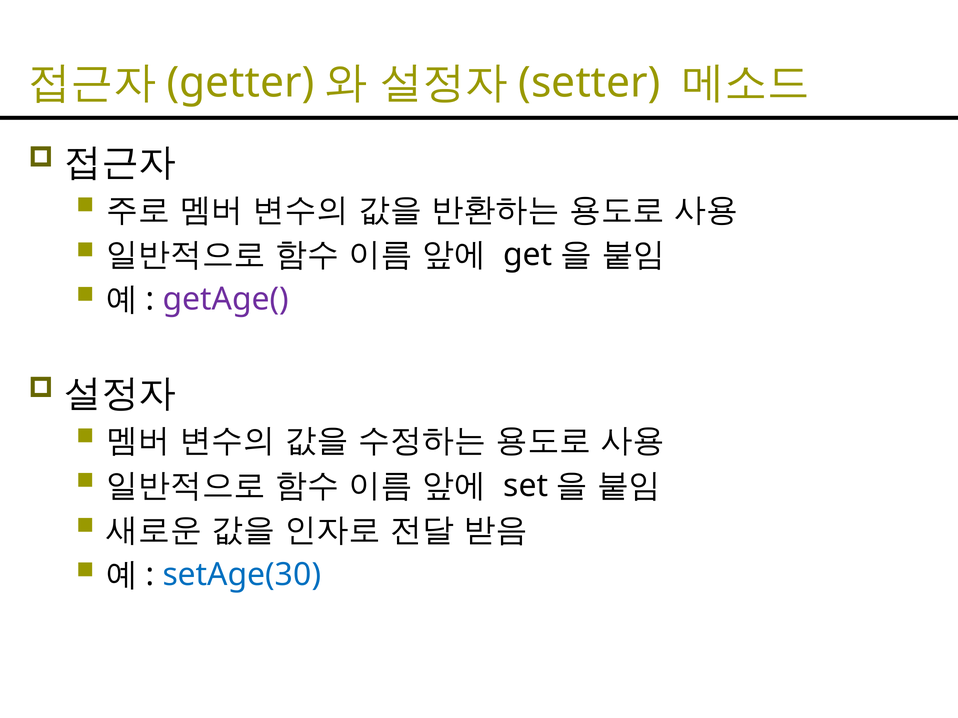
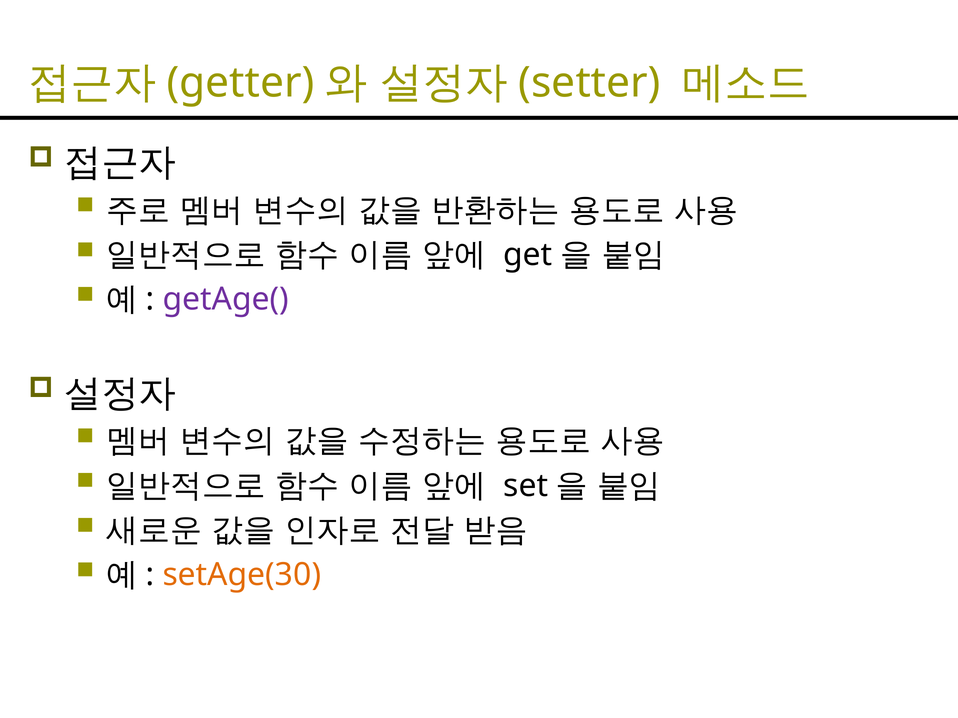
setAge(30 colour: blue -> orange
